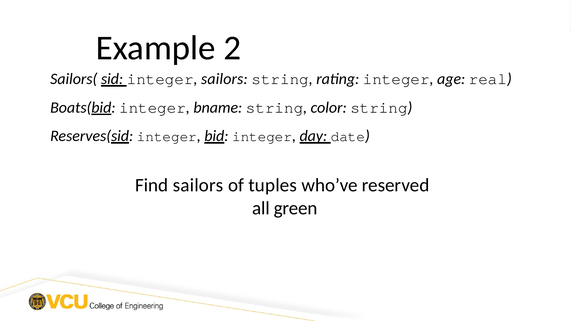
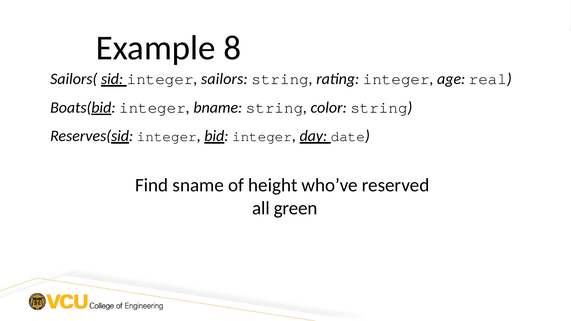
2: 2 -> 8
Find sailors: sailors -> sname
tuples: tuples -> height
